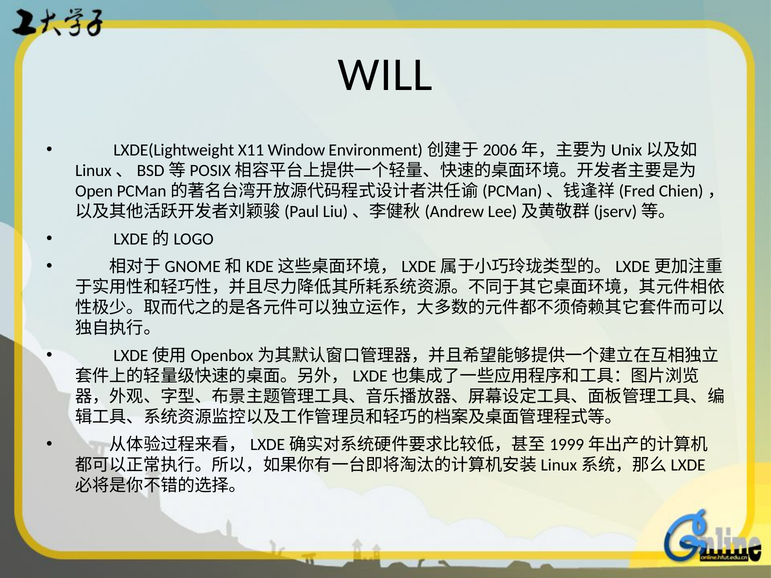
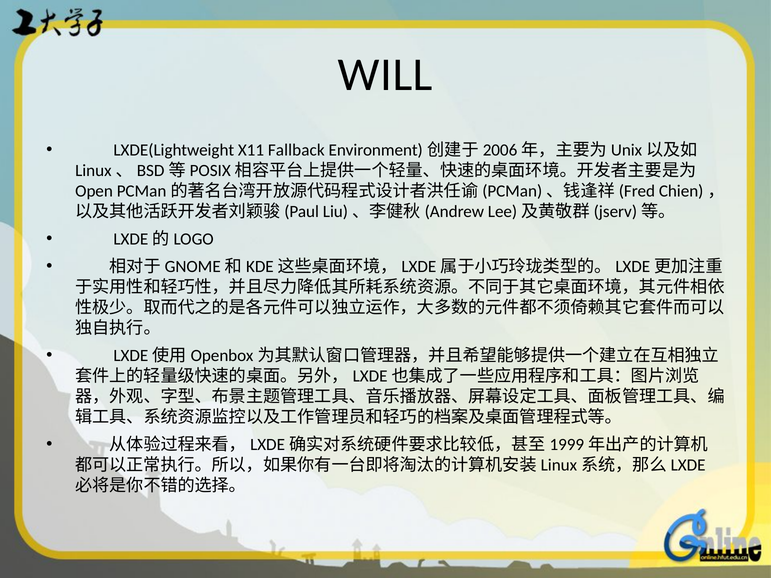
Window: Window -> Fallback
